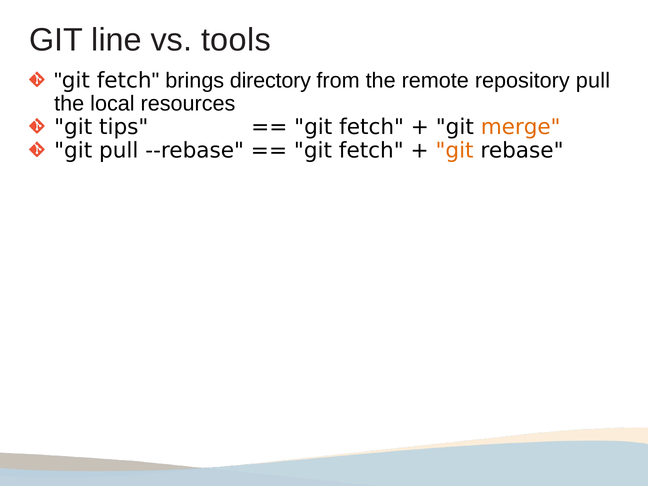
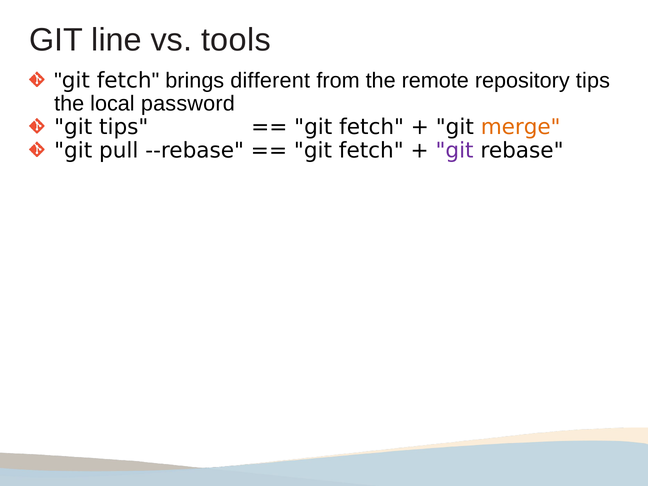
directory: directory -> different
repository pull: pull -> tips
resources: resources -> password
git at (455, 150) colour: orange -> purple
